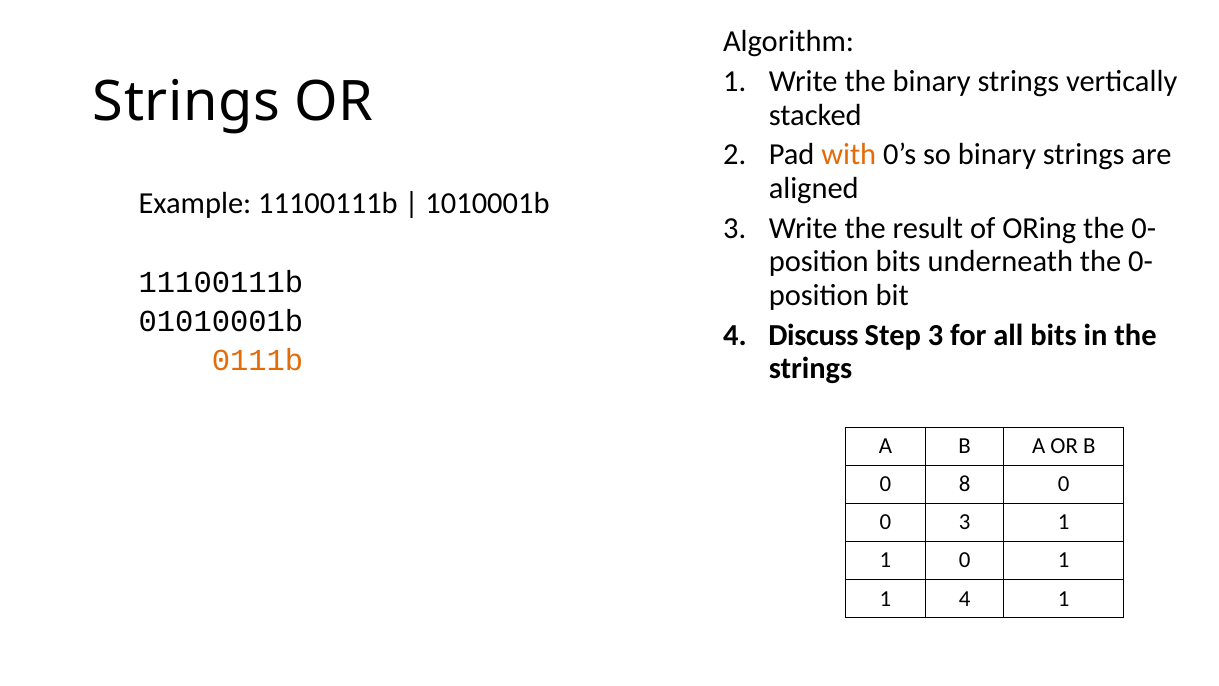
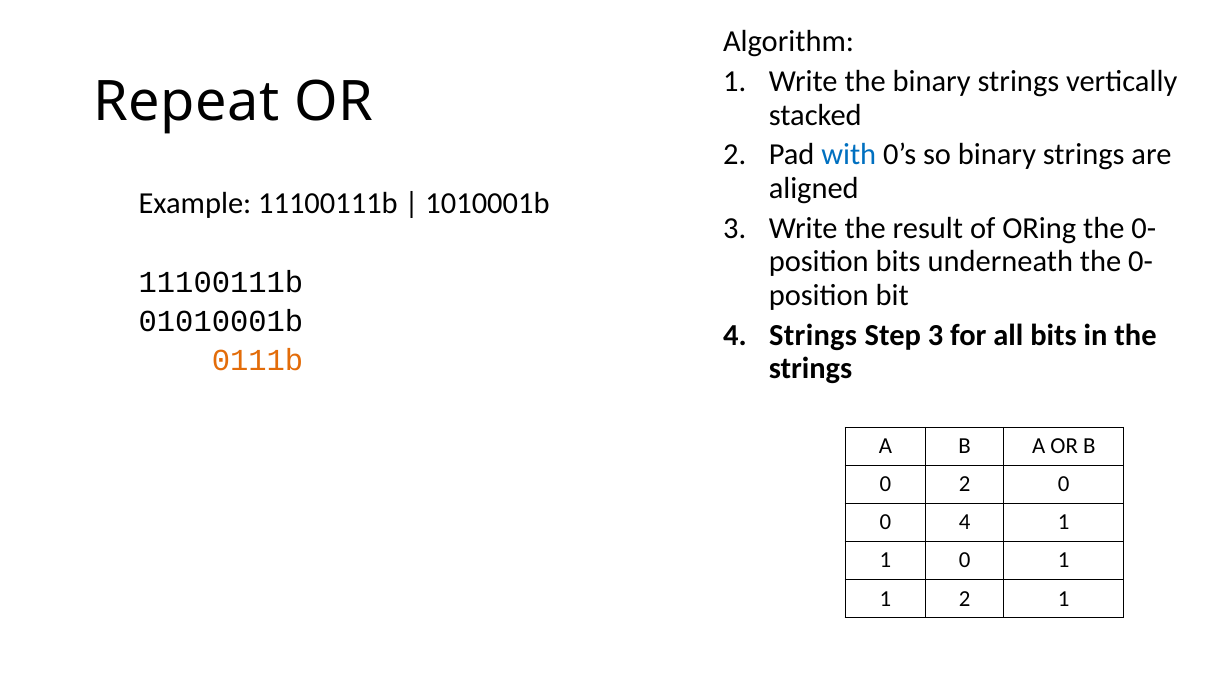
Strings at (186, 102): Strings -> Repeat
with colour: orange -> blue
Discuss at (813, 335): Discuss -> Strings
0 8: 8 -> 2
0 3: 3 -> 4
1 4: 4 -> 2
